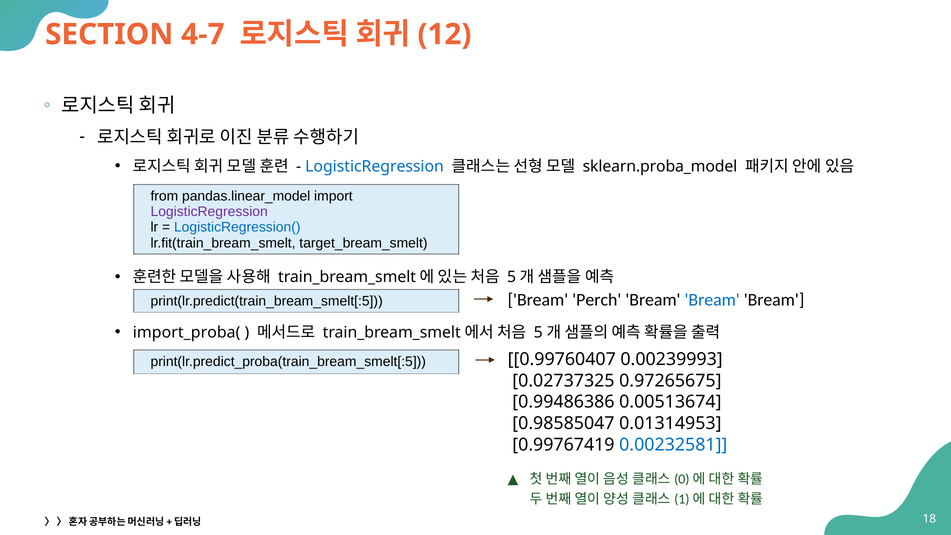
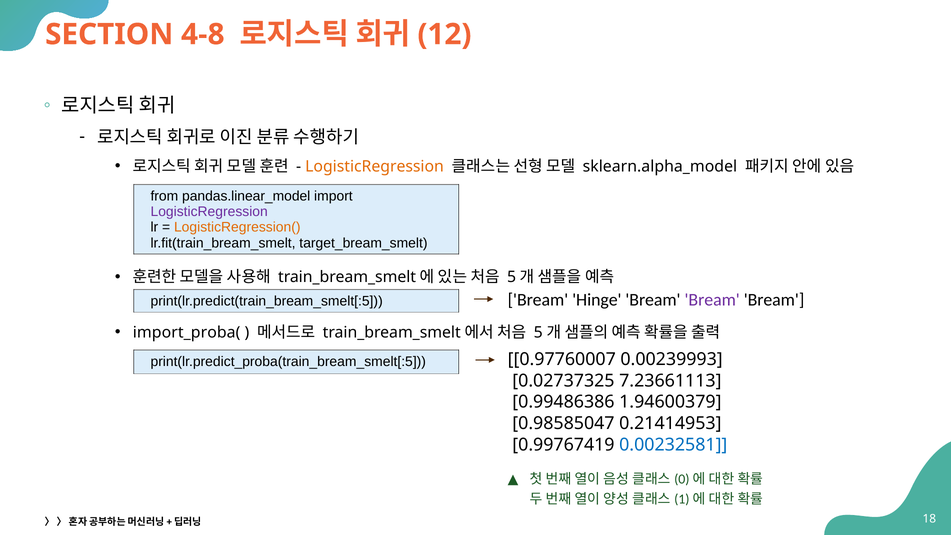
4-7: 4-7 -> 4-8
LogisticRegression at (375, 166) colour: blue -> orange
sklearn.proba_model: sklearn.proba_model -> sklearn.alpha_model
LogisticRegression( colour: blue -> orange
Perch: Perch -> Hinge
Bream at (712, 300) colour: blue -> purple
0.99760407: 0.99760407 -> 0.97760007
0.97265675: 0.97265675 -> 7.23661113
0.00513674: 0.00513674 -> 1.94600379
0.01314953: 0.01314953 -> 0.21414953
